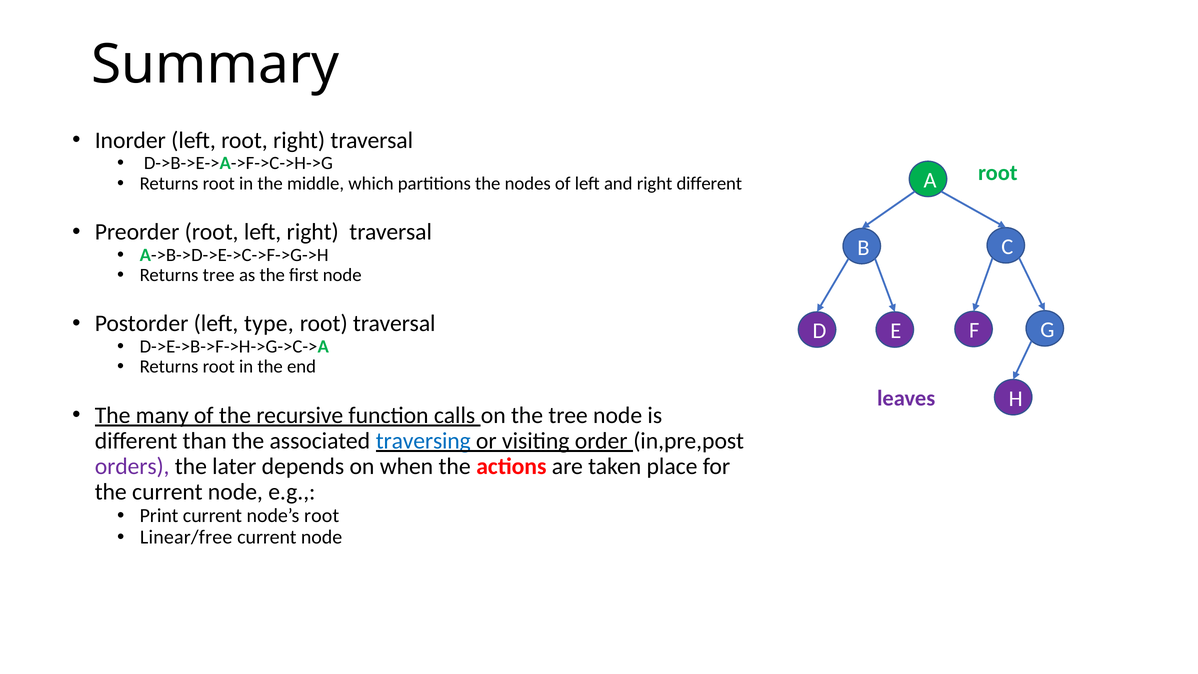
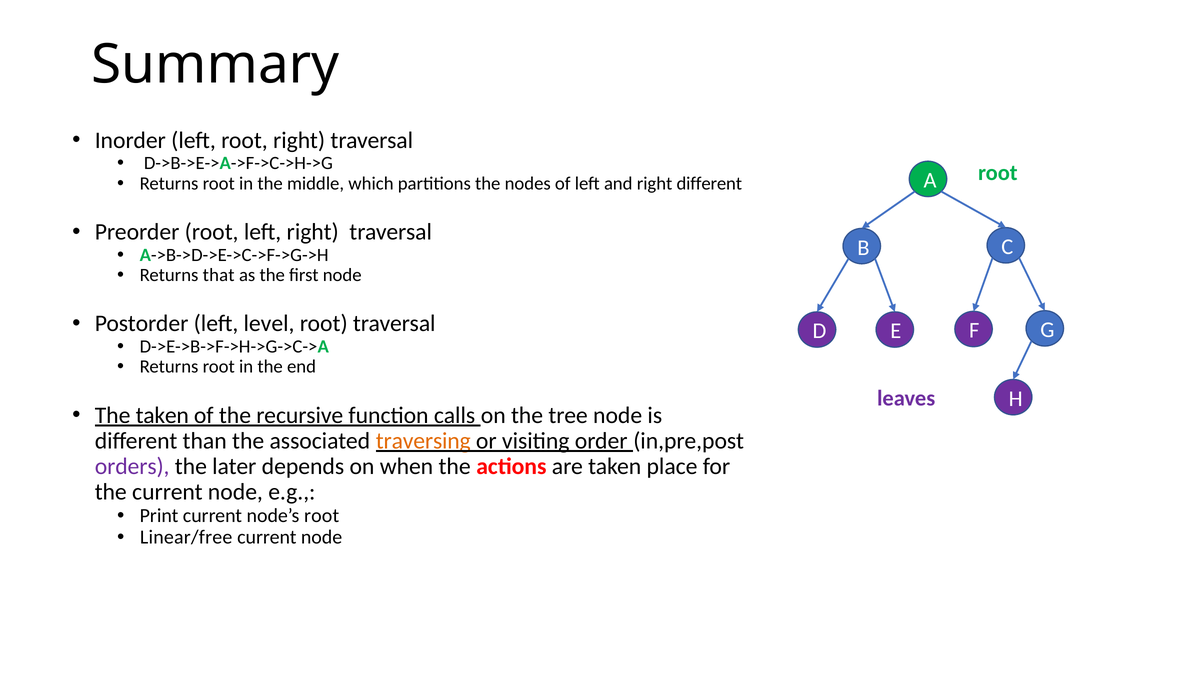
Returns tree: tree -> that
type: type -> level
The many: many -> taken
traversing colour: blue -> orange
